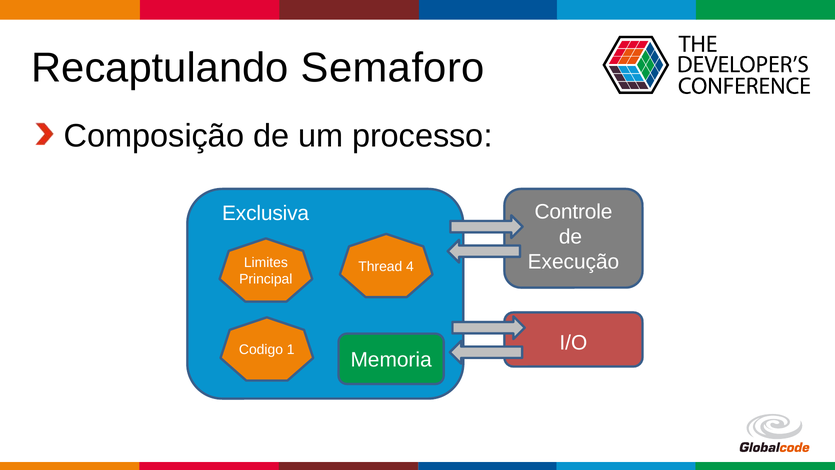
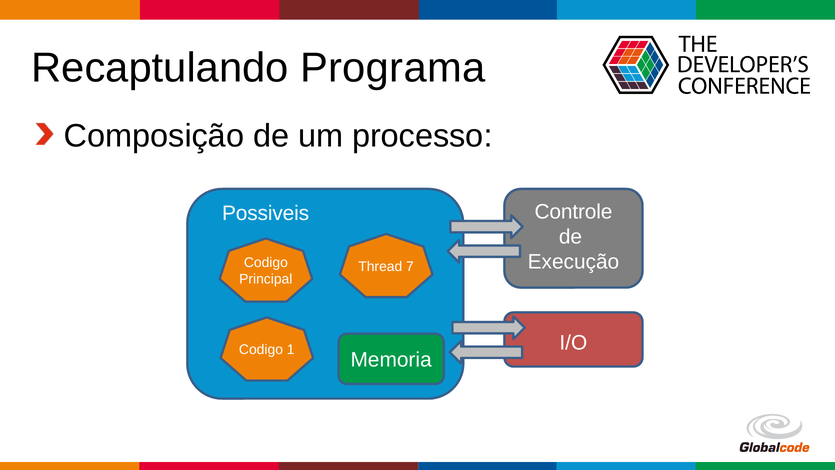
Semaforo: Semaforo -> Programa
Exclusiva: Exclusiva -> Possiveis
Limites at (266, 262): Limites -> Codigo
4: 4 -> 7
